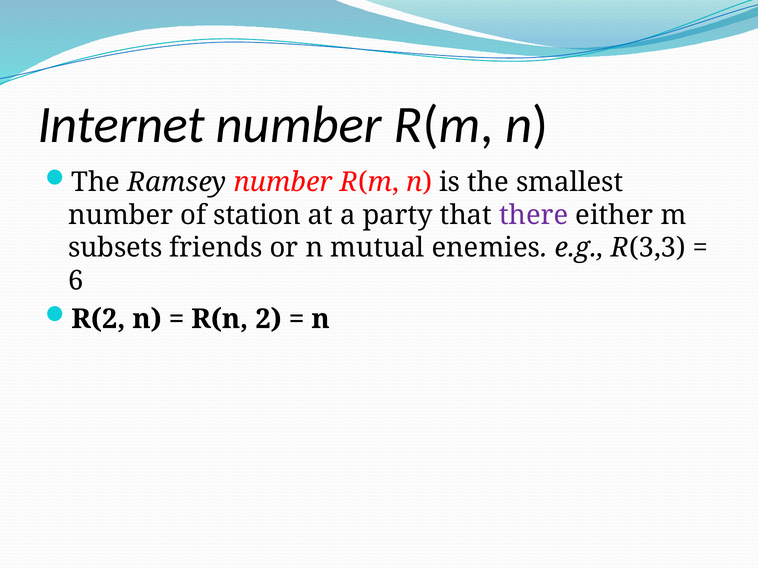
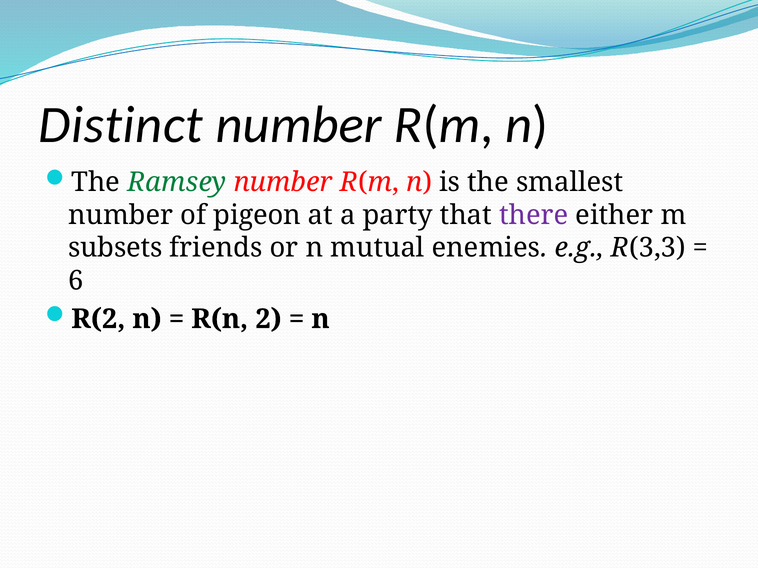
Internet: Internet -> Distinct
Ramsey colour: black -> green
station: station -> pigeon
